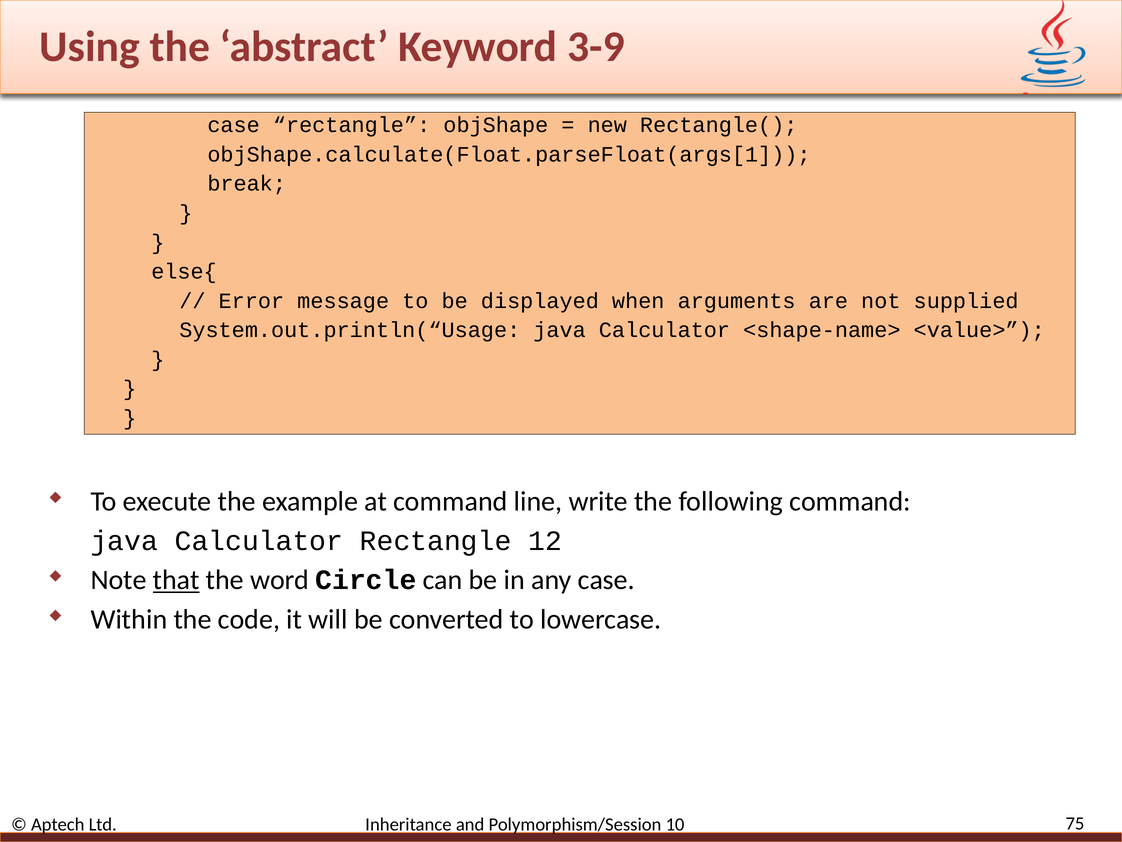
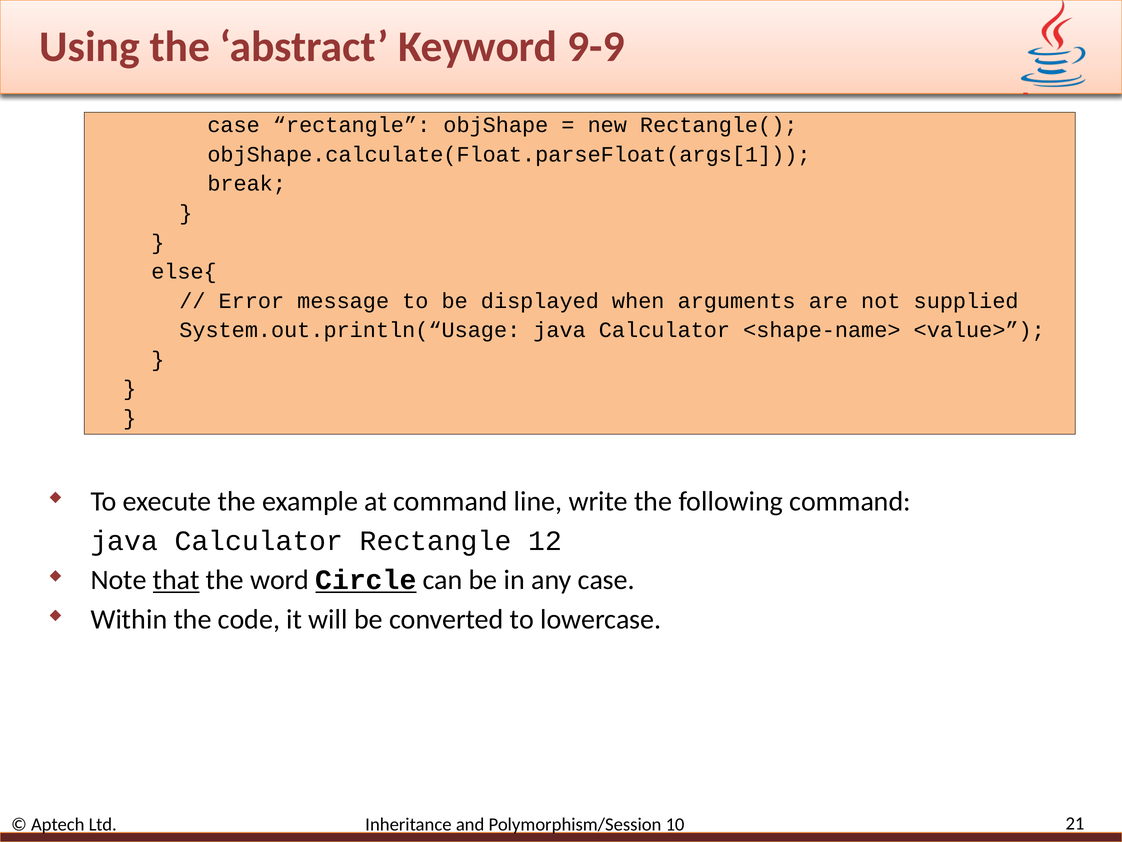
3-9: 3-9 -> 9-9
Circle underline: none -> present
75: 75 -> 21
